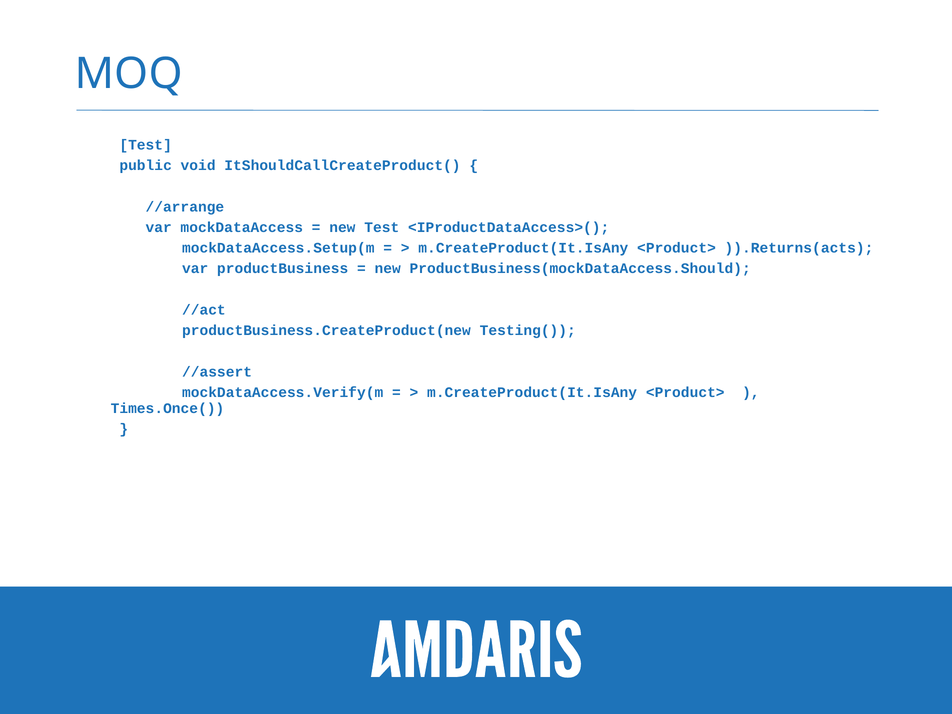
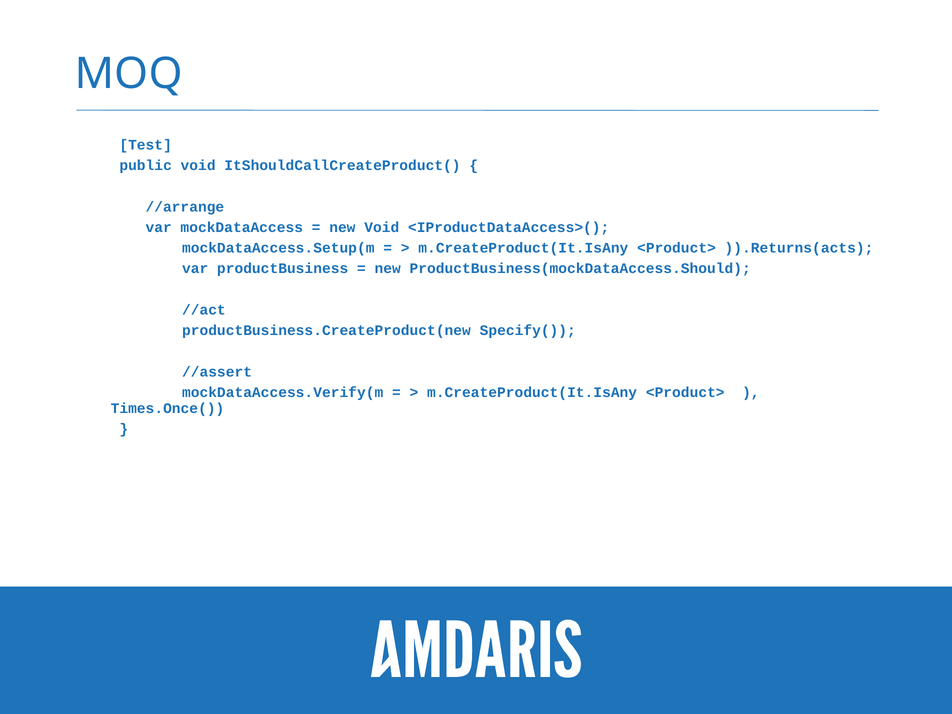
new Test: Test -> Void
Testing(: Testing( -> Specify(
